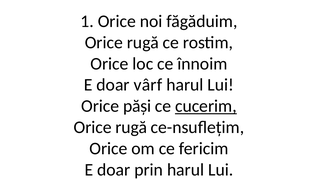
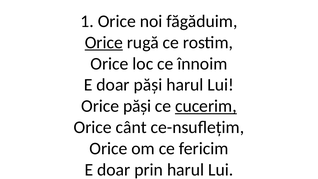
Orice at (104, 42) underline: none -> present
doar vârf: vârf -> păși
rugă at (131, 127): rugă -> cânt
